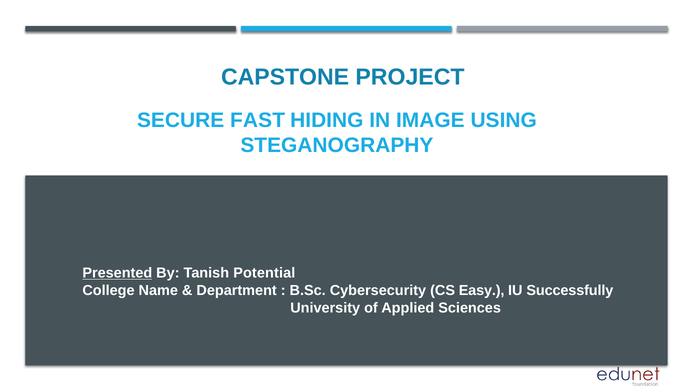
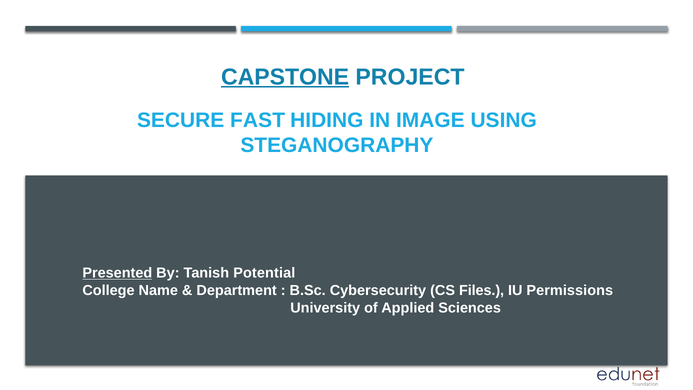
CAPSTONE underline: none -> present
Easy: Easy -> Files
Successfully: Successfully -> Permissions
